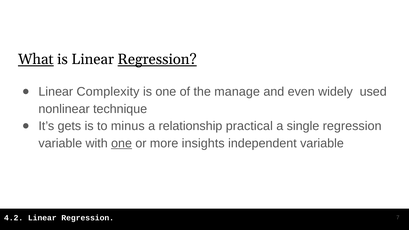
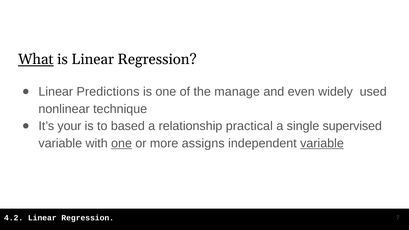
Regression at (157, 59) underline: present -> none
Complexity: Complexity -> Predictions
gets: gets -> your
minus: minus -> based
single regression: regression -> supervised
insights: insights -> assigns
variable at (322, 143) underline: none -> present
